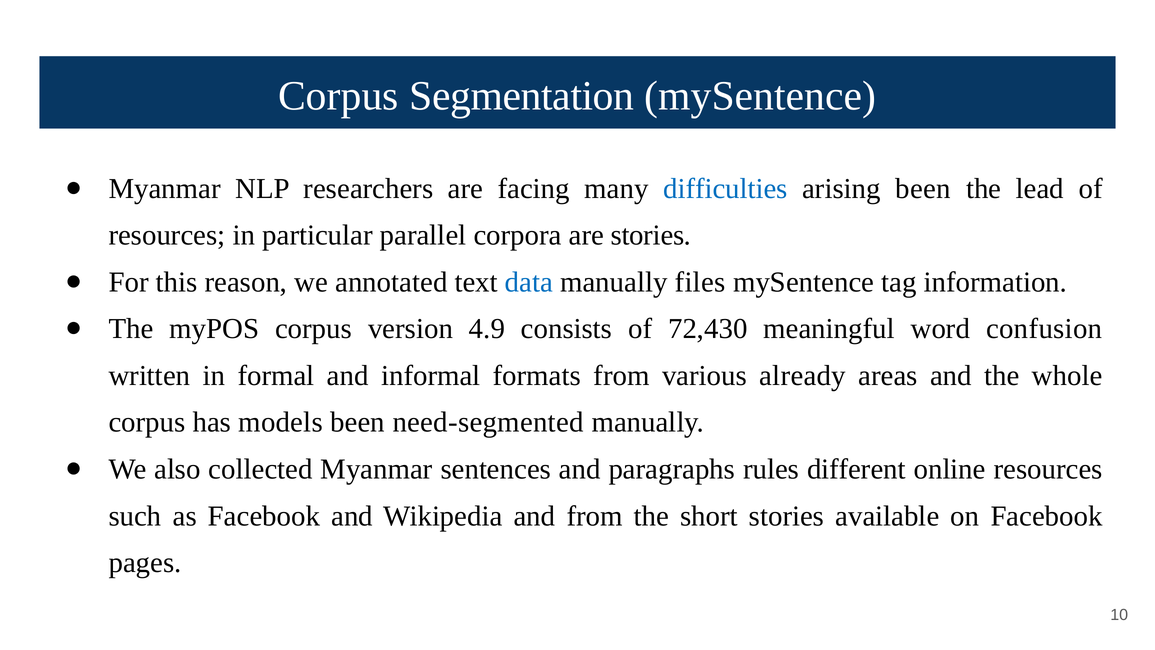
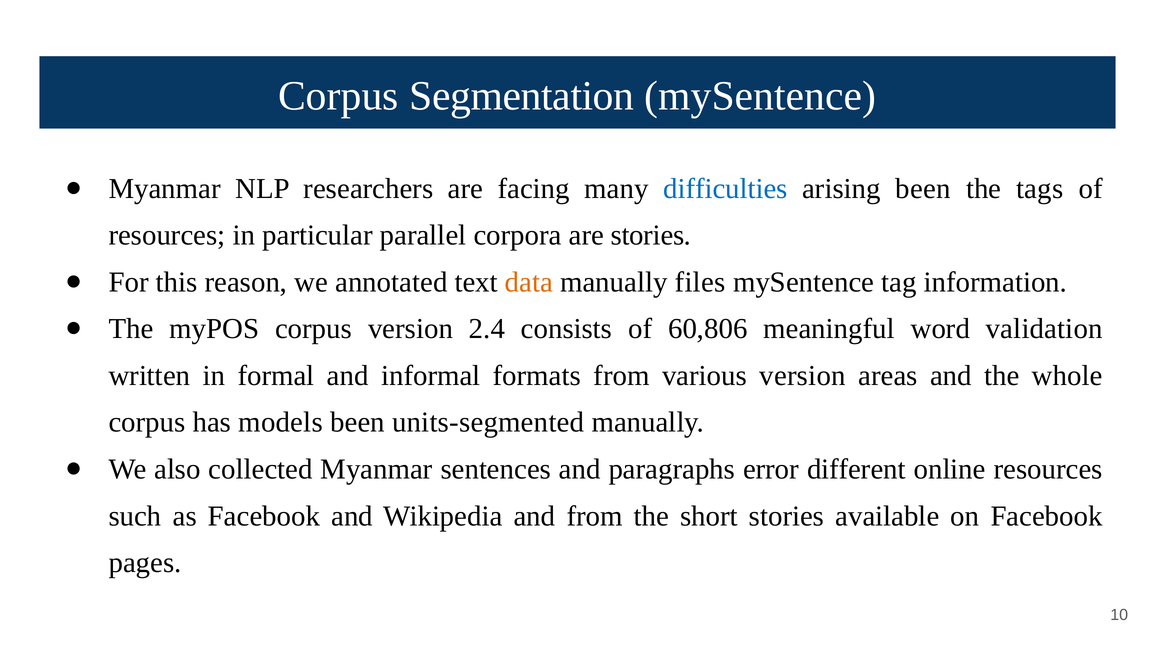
lead: lead -> tags
data colour: blue -> orange
4.9: 4.9 -> 2.4
72,430: 72,430 -> 60,806
confusion: confusion -> validation
various already: already -> version
need-segmented: need-segmented -> units-segmented
rules: rules -> error
